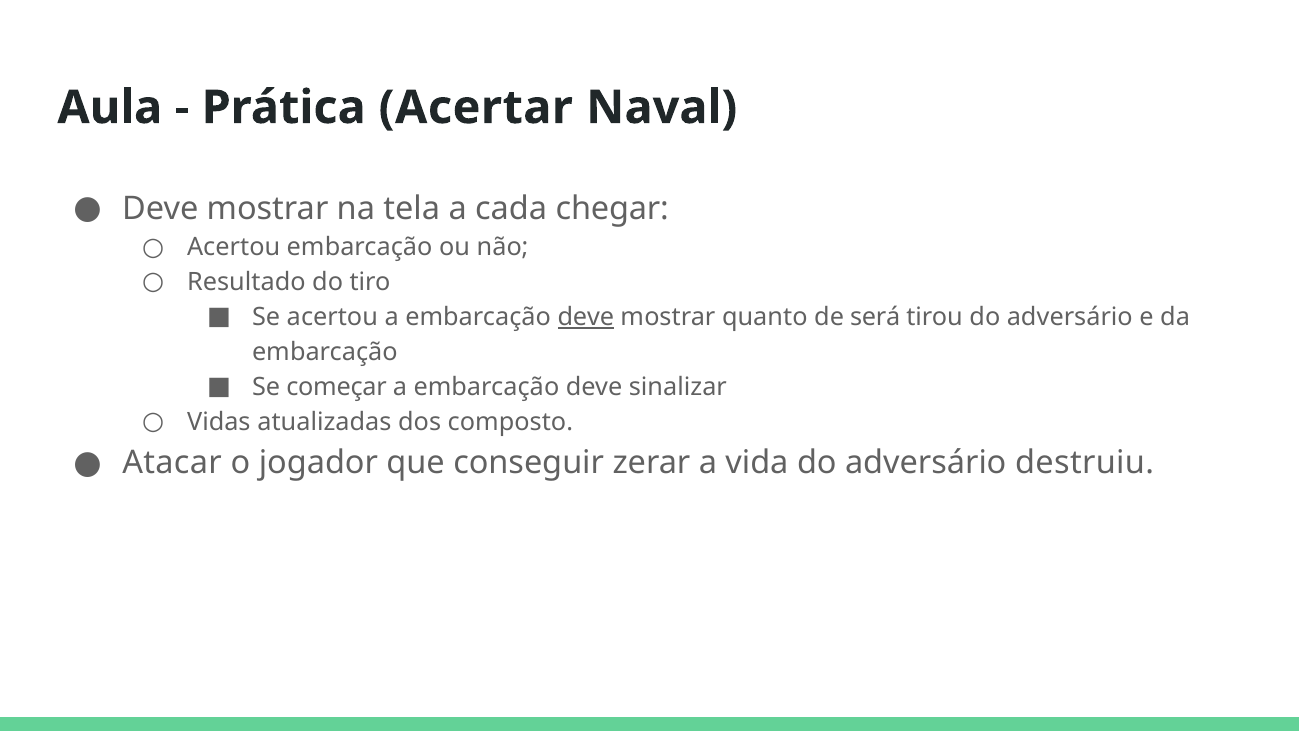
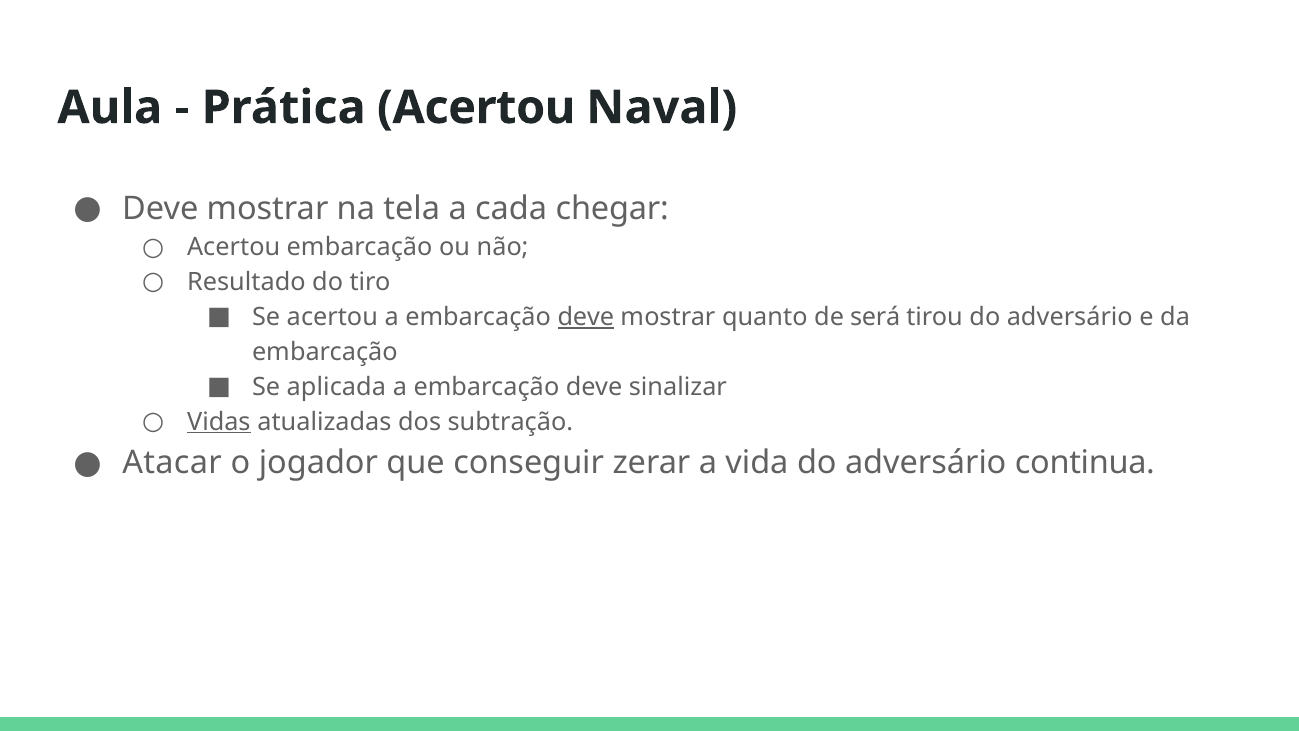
Prática Acertar: Acertar -> Acertou
começar: começar -> aplicada
Vidas underline: none -> present
composto: composto -> subtração
destruiu: destruiu -> continua
